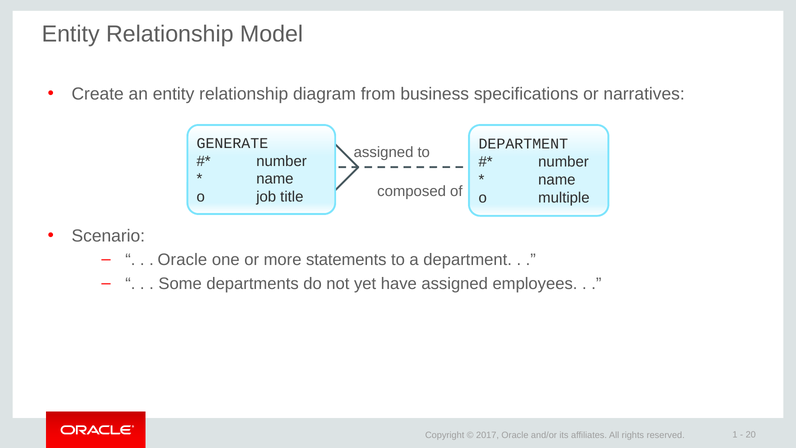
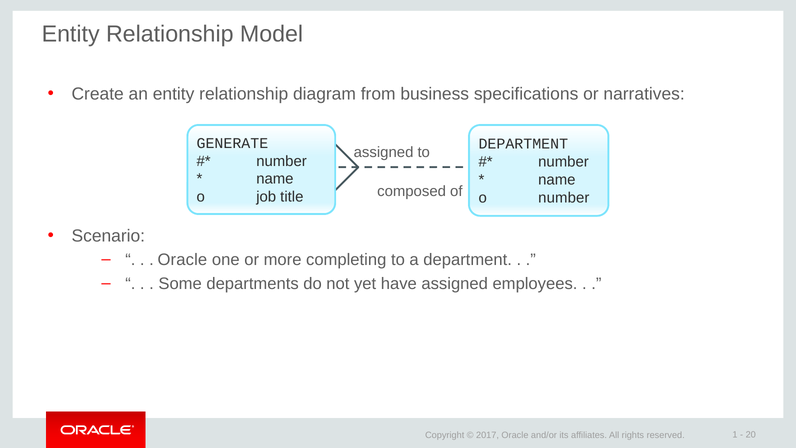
o multiple: multiple -> number
statements: statements -> completing
